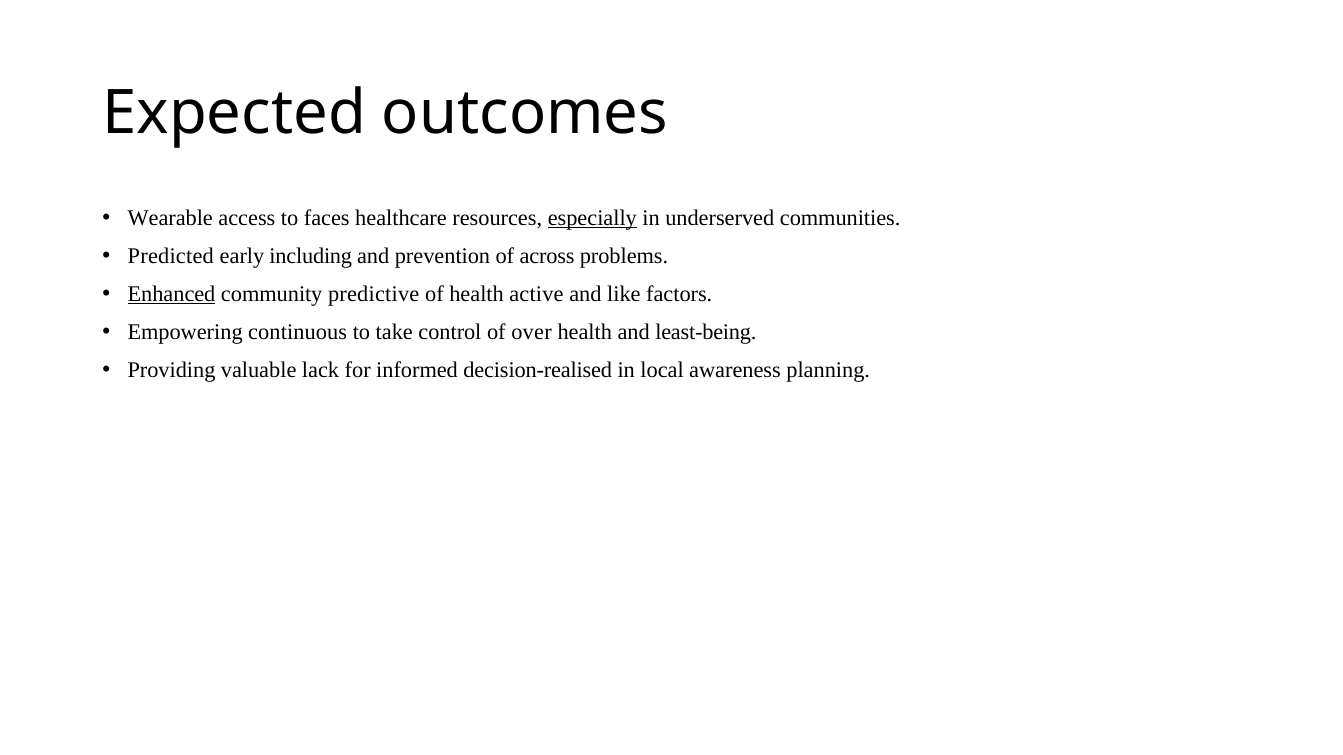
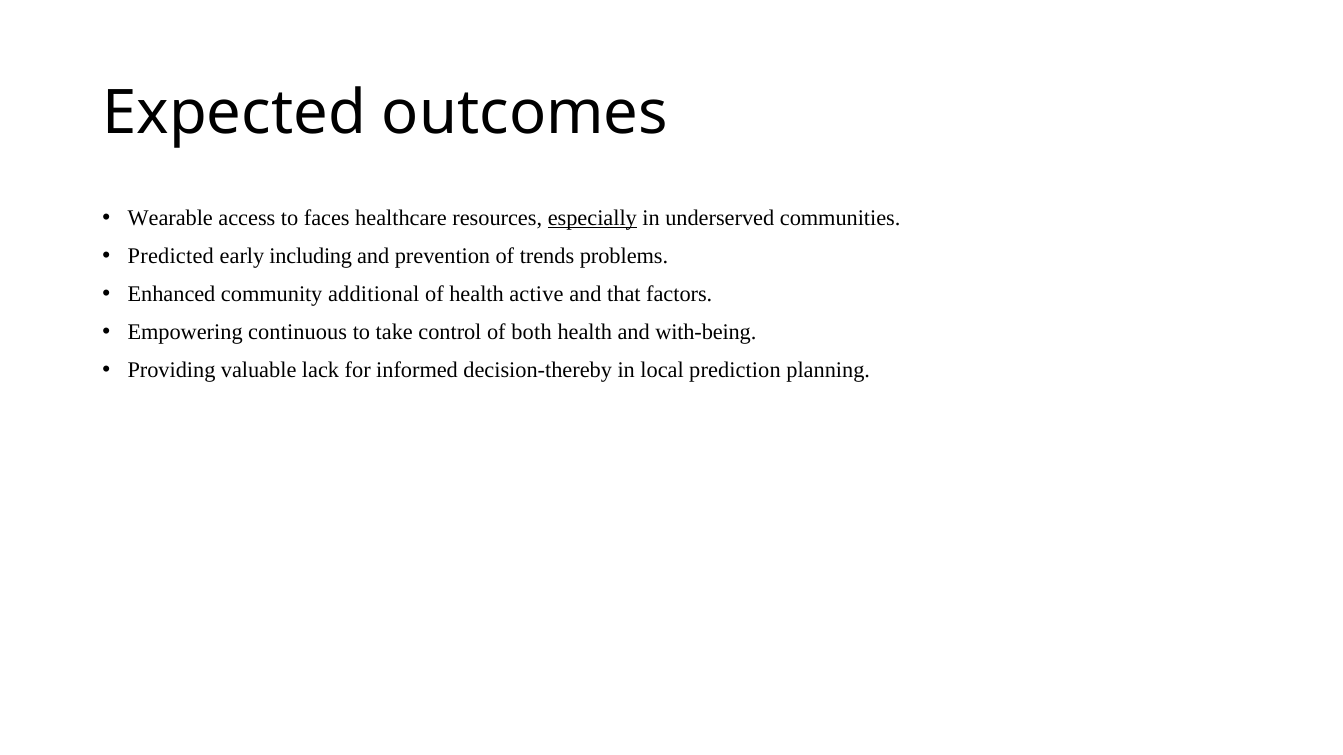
across: across -> trends
Enhanced underline: present -> none
predictive: predictive -> additional
like: like -> that
over: over -> both
least-being: least-being -> with-being
decision-realised: decision-realised -> decision-thereby
awareness: awareness -> prediction
